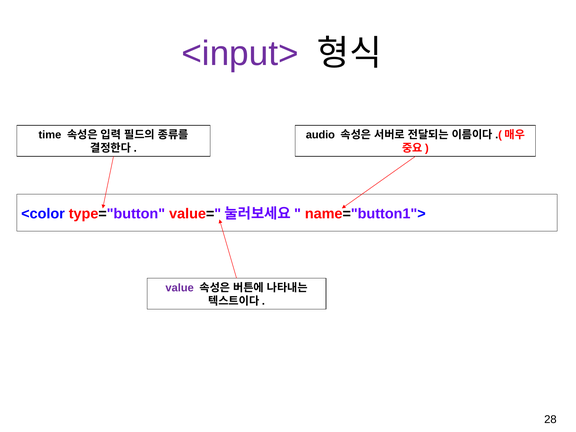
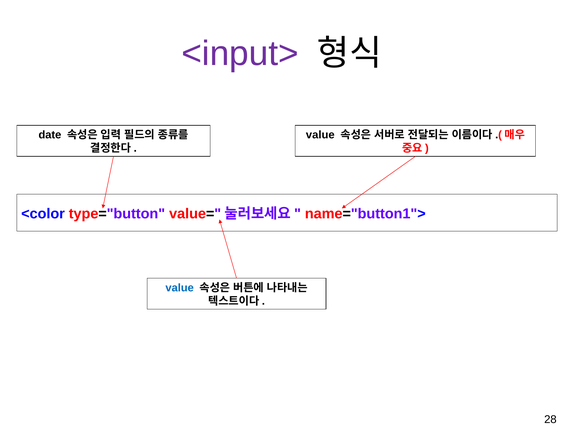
time: time -> date
audio at (320, 135): audio -> value
value at (180, 288) colour: purple -> blue
